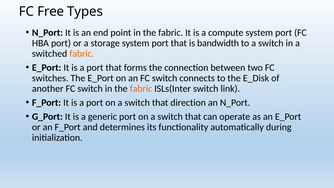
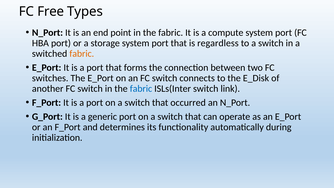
bandwidth: bandwidth -> regardless
fabric at (141, 89) colour: orange -> blue
direction: direction -> occurred
